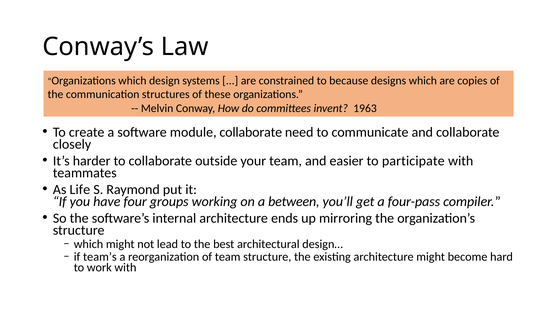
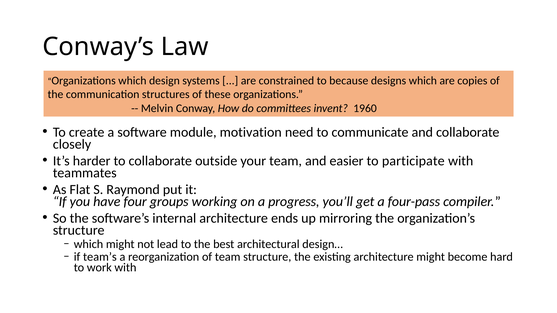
1963: 1963 -> 1960
module collaborate: collaborate -> motivation
Life: Life -> Flat
between: between -> progress
